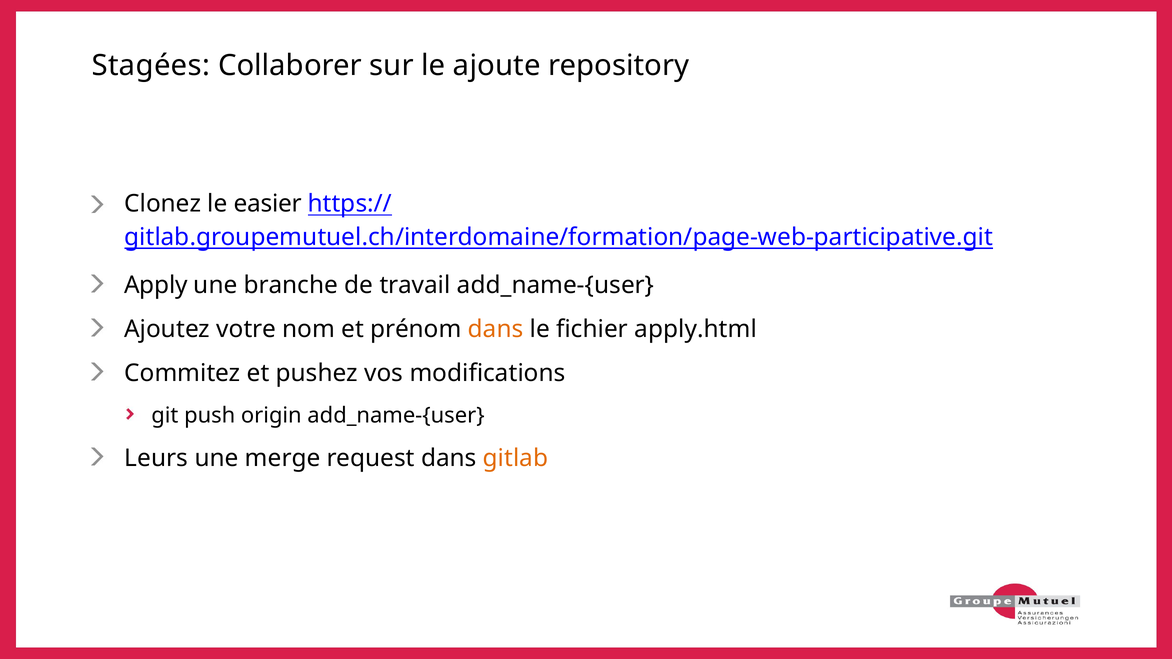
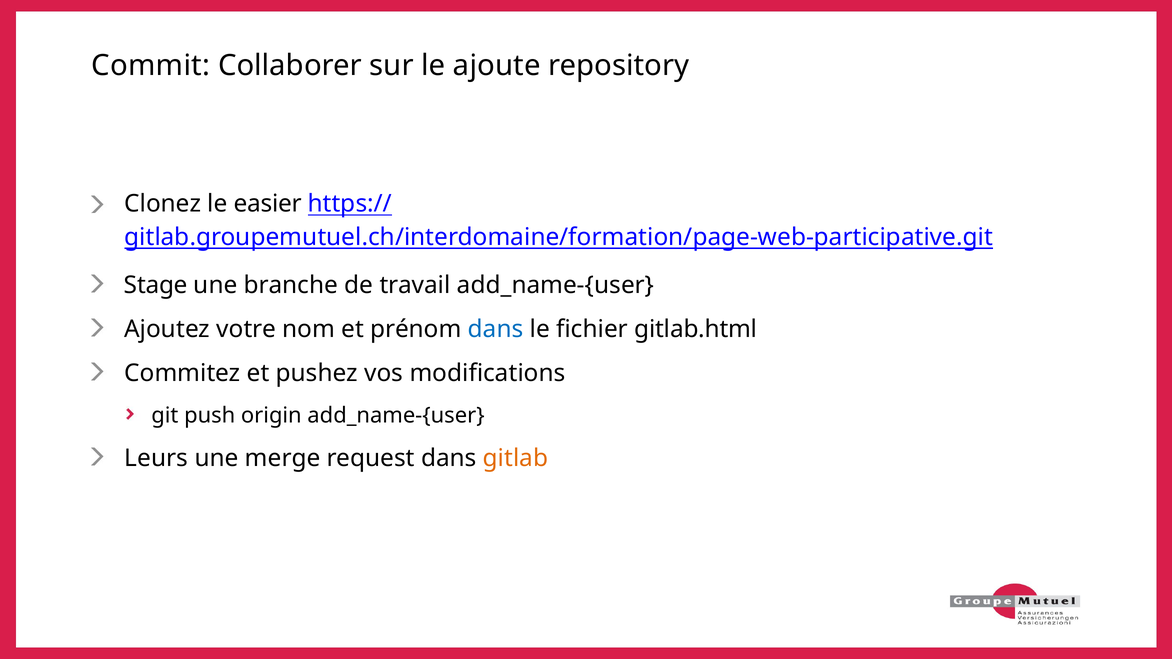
Stagées: Stagées -> Commit
Apply: Apply -> Stage
dans at (496, 329) colour: orange -> blue
apply.html: apply.html -> gitlab.html
